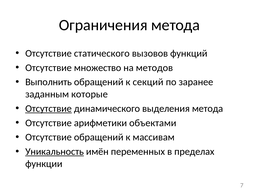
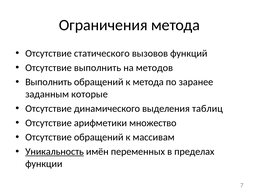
Отсутствие множество: множество -> выполнить
к секций: секций -> метода
Отсутствие at (48, 109) underline: present -> none
выделения метода: метода -> таблиц
объектами: объектами -> множество
